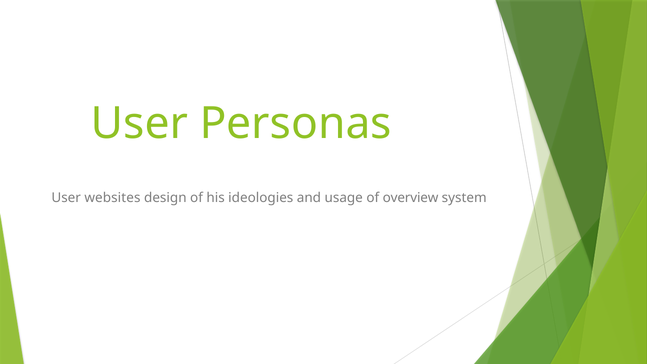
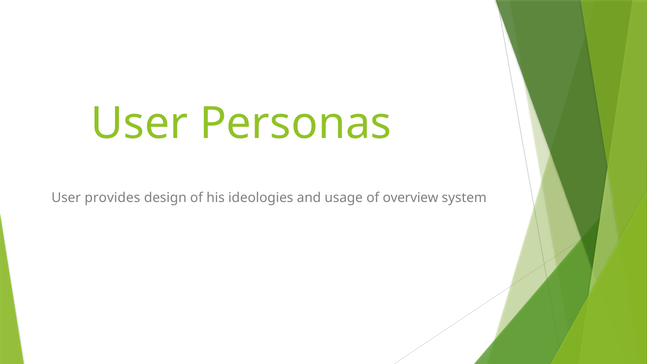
websites: websites -> provides
